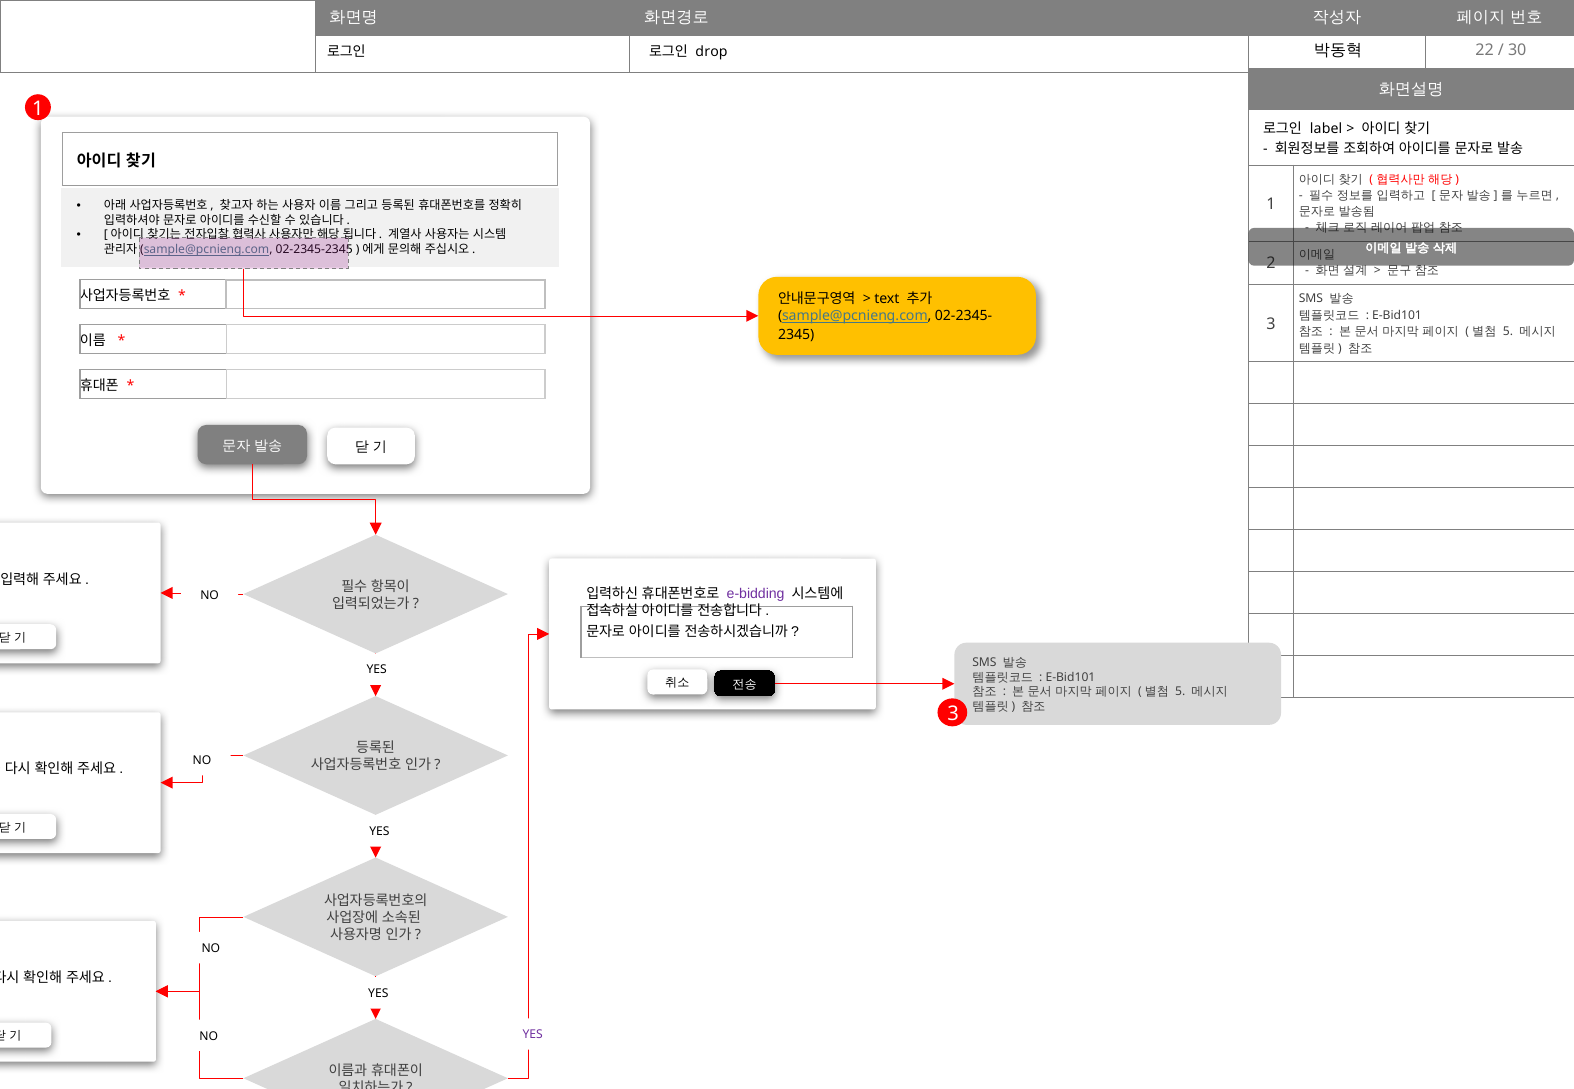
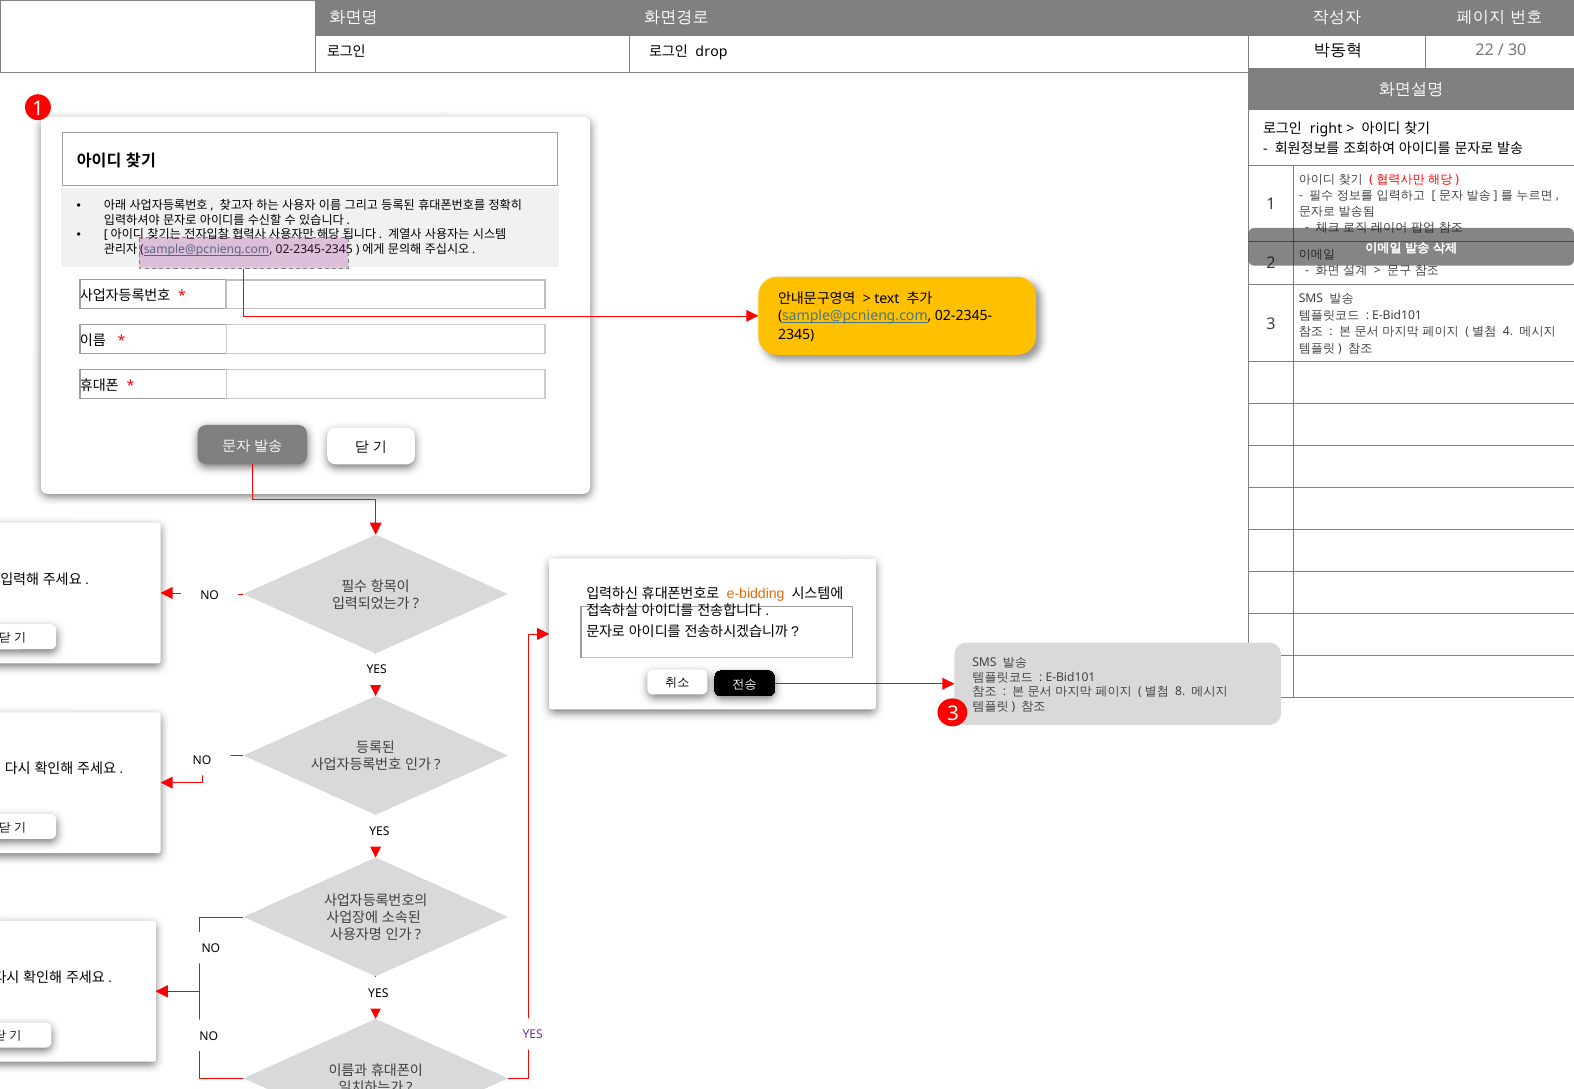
label: label -> right
5 at (1508, 332): 5 -> 4
e-bidding colour: purple -> orange
5 at (1180, 692): 5 -> 8
